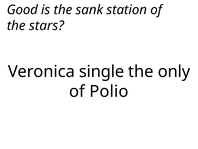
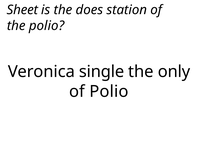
Good: Good -> Sheet
sank: sank -> does
the stars: stars -> polio
